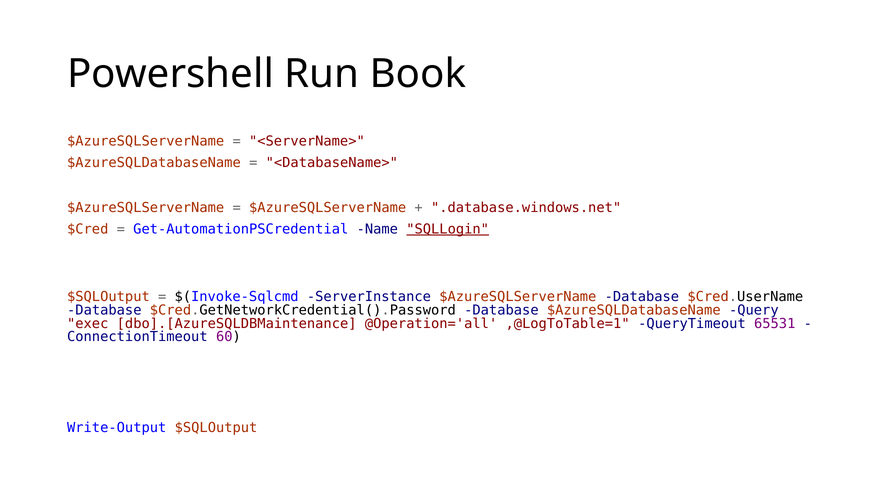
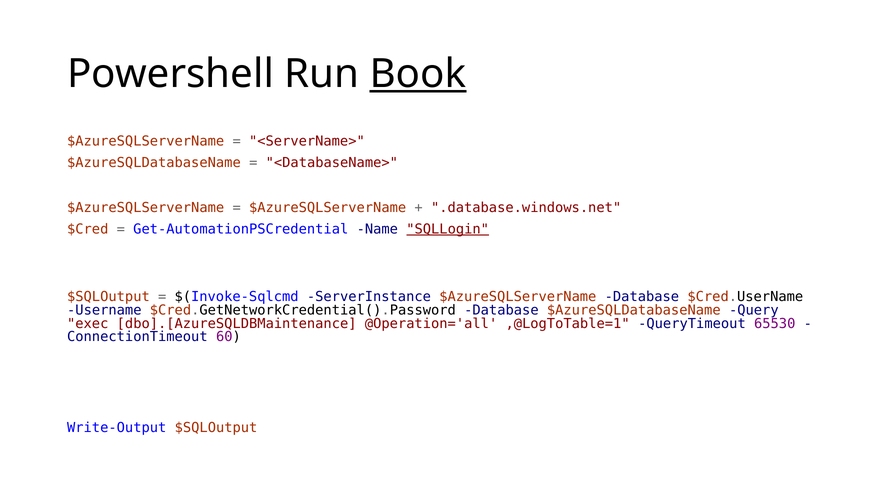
Book underline: none -> present
Database at (104, 310): Database -> Username
65531: 65531 -> 65530
